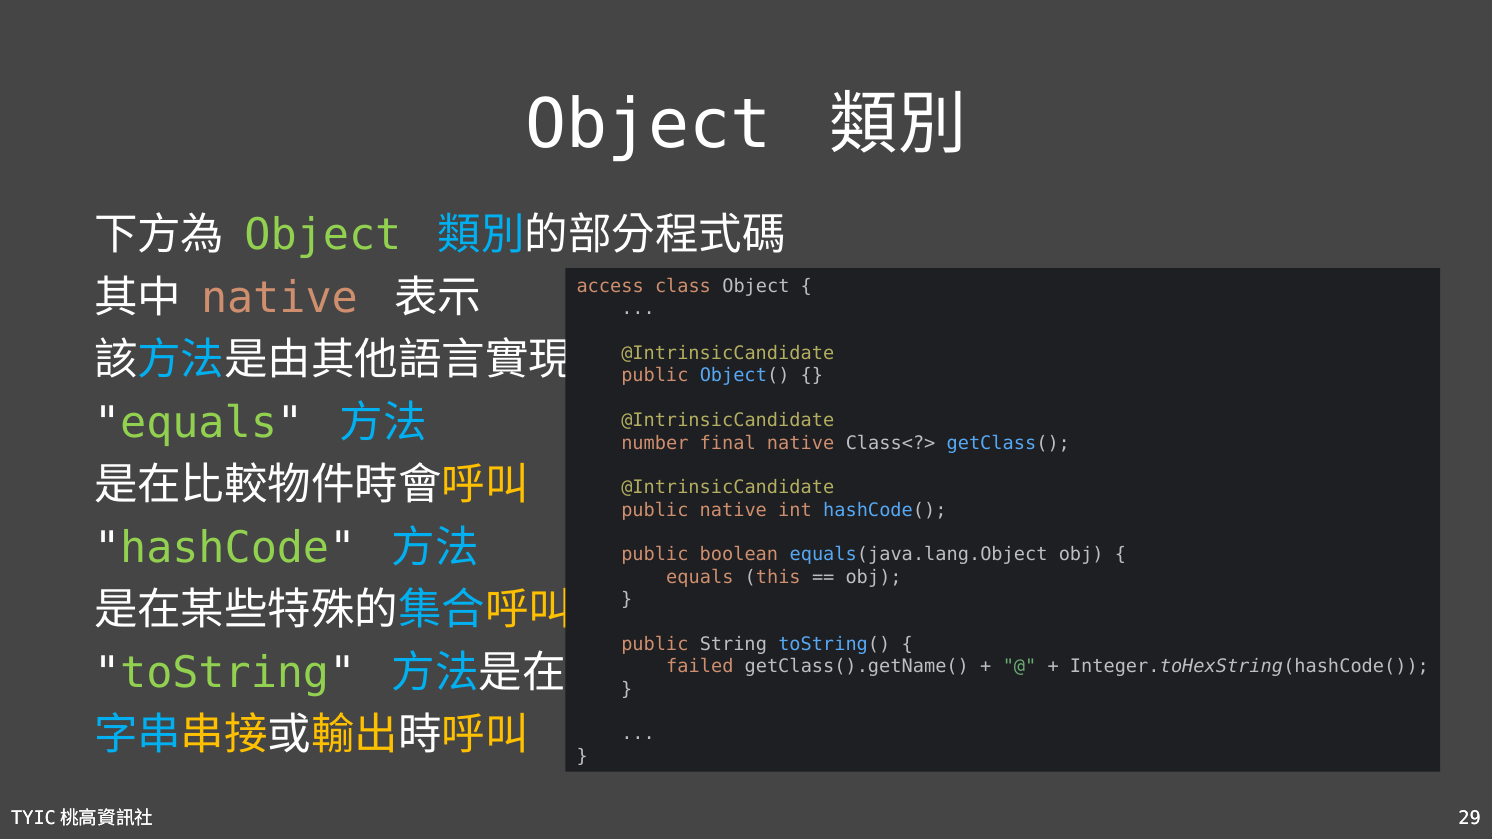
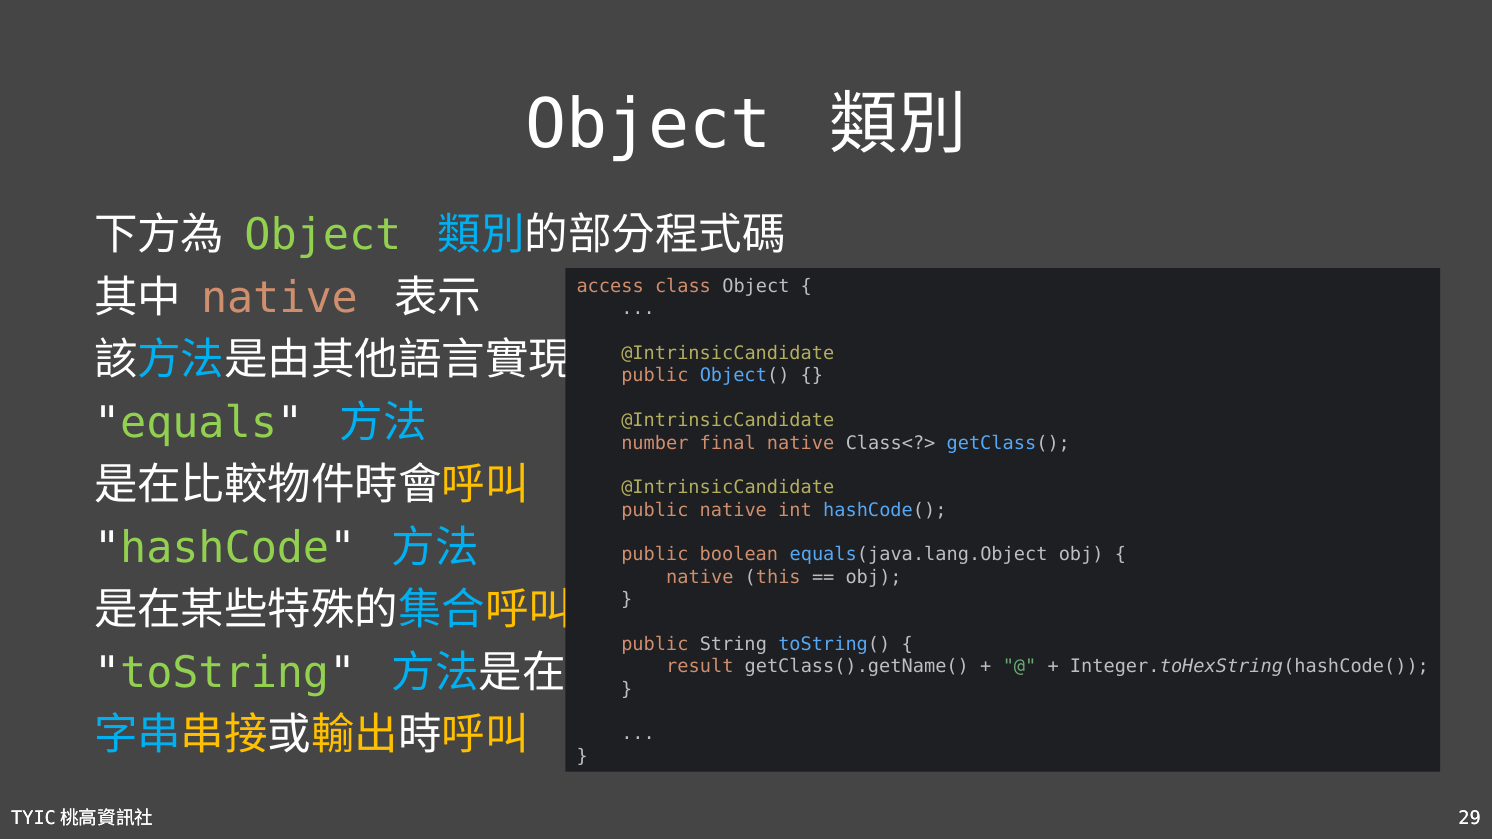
equals at (700, 577): equals -> native
failed: failed -> result
